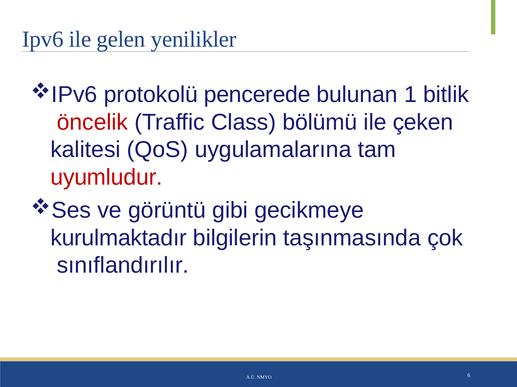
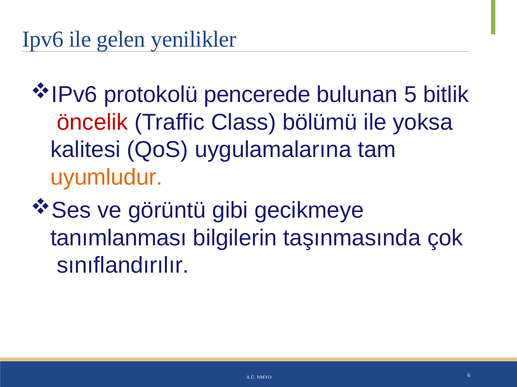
1: 1 -> 5
çeken: çeken -> yoksa
uyumludur colour: red -> orange
kurulmaktadır: kurulmaktadır -> tanımlanması
